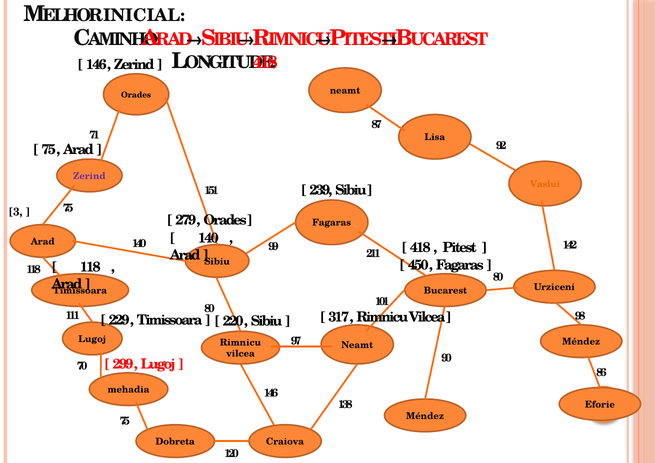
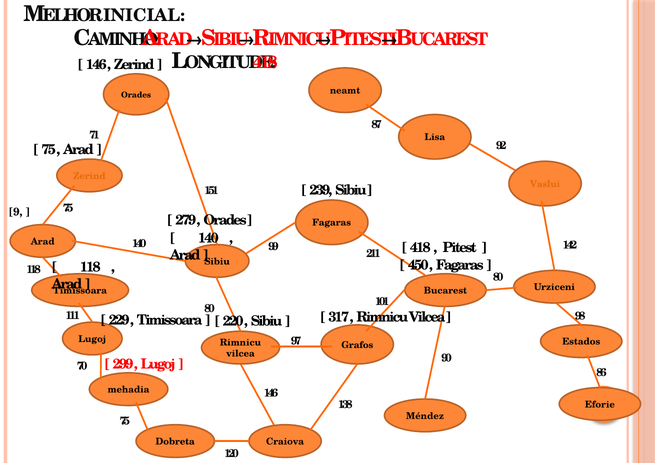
Zerind at (89, 176) colour: purple -> orange
3: 3 -> 9
Méndez at (581, 342): Méndez -> Estados
Neamt at (357, 345): Neamt -> Grafos
